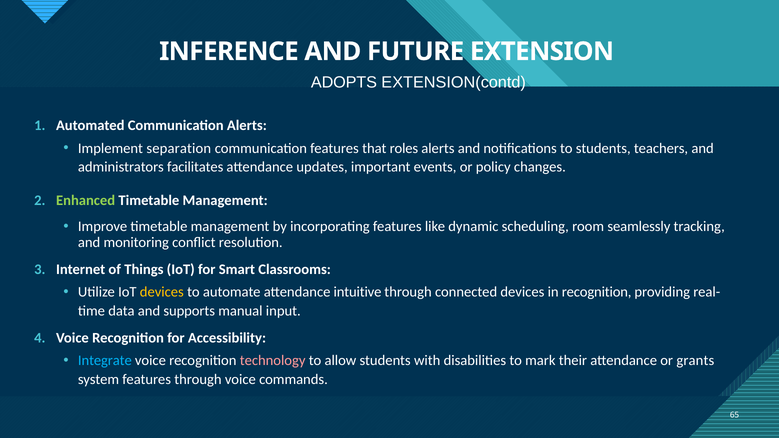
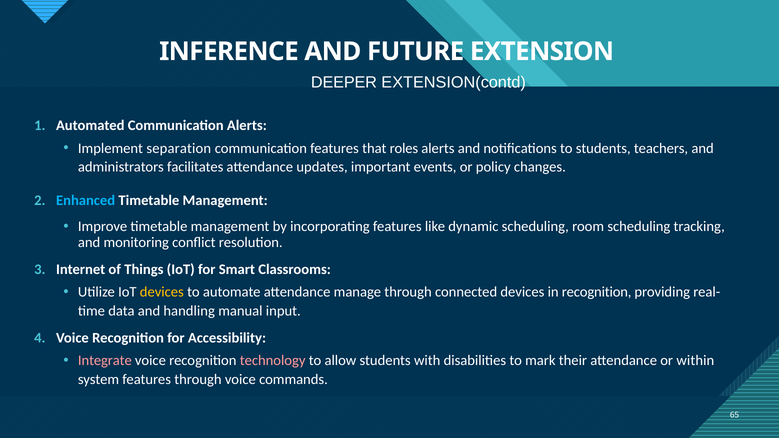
ADOPTS: ADOPTS -> DEEPER
Enhanced colour: light green -> light blue
room seamlessly: seamlessly -> scheduling
intuitive: intuitive -> manage
supports: supports -> handling
Integrate colour: light blue -> pink
grants: grants -> within
